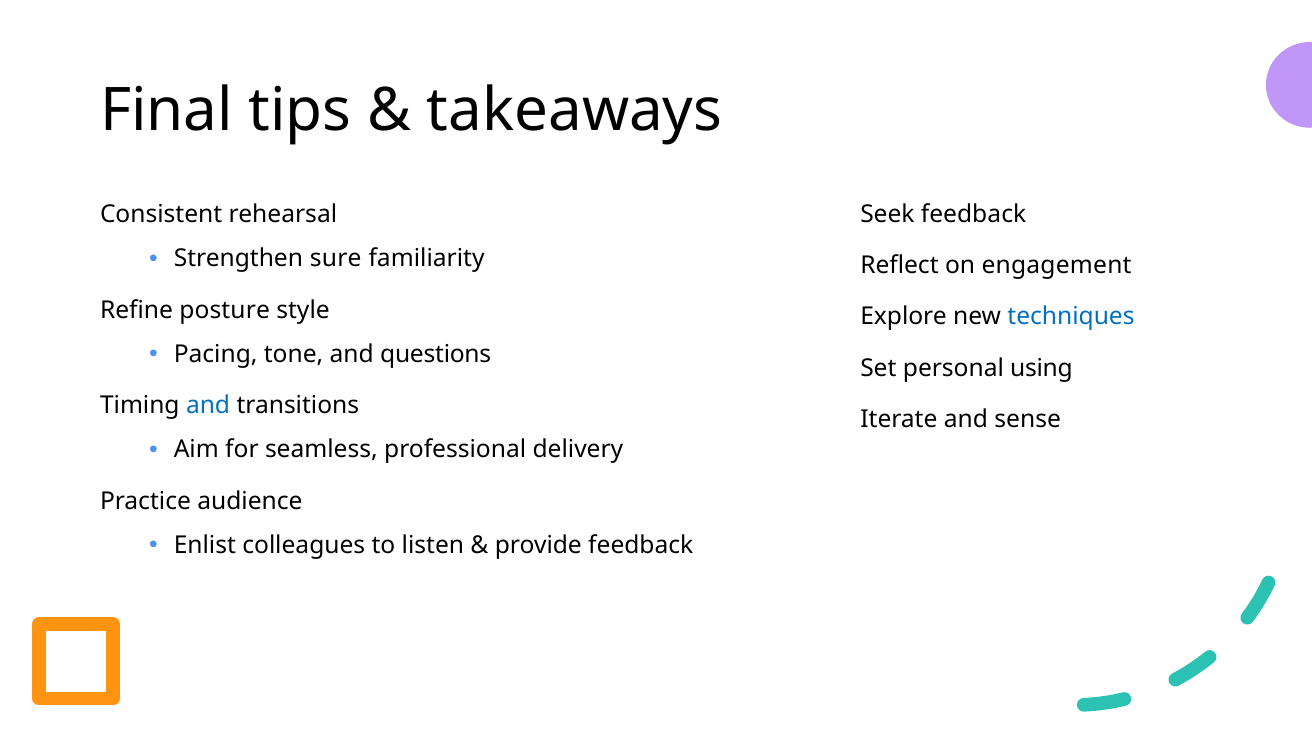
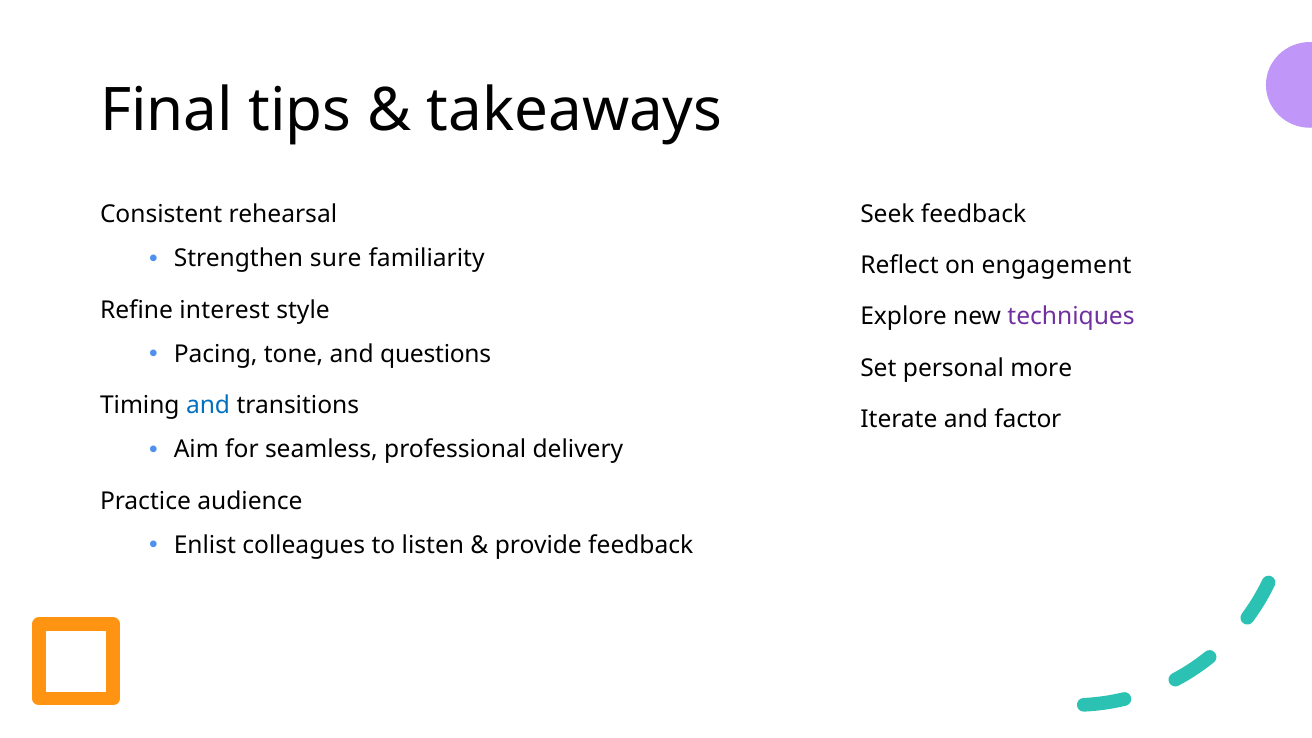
posture: posture -> interest
techniques colour: blue -> purple
using: using -> more
sense: sense -> factor
